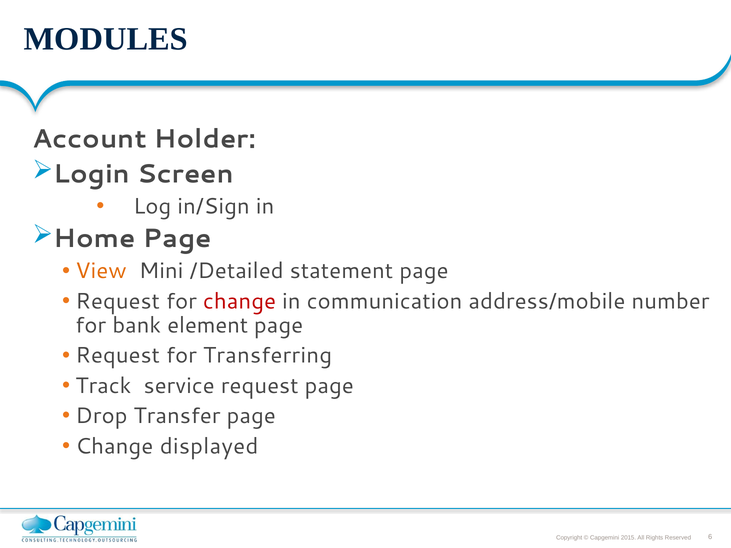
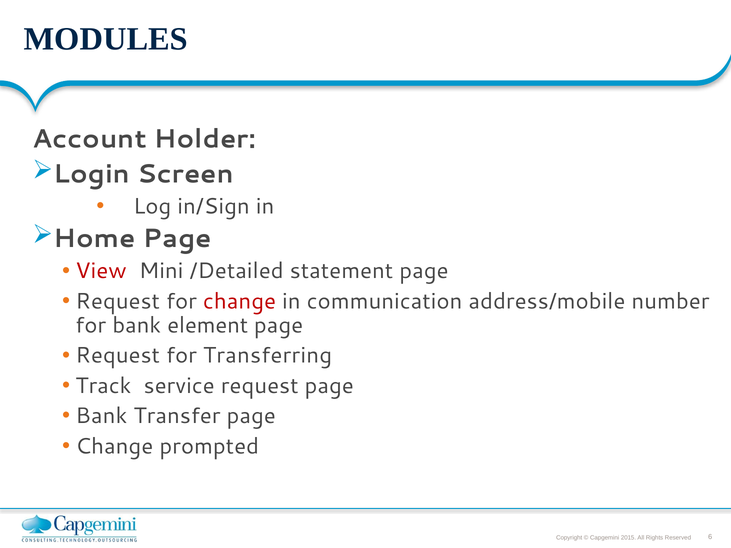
View colour: orange -> red
Drop at (101, 416): Drop -> Bank
displayed: displayed -> prompted
